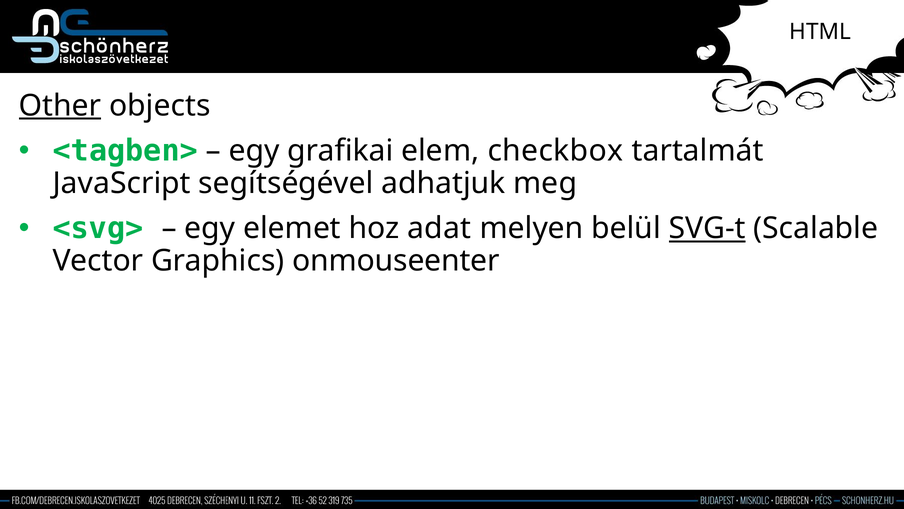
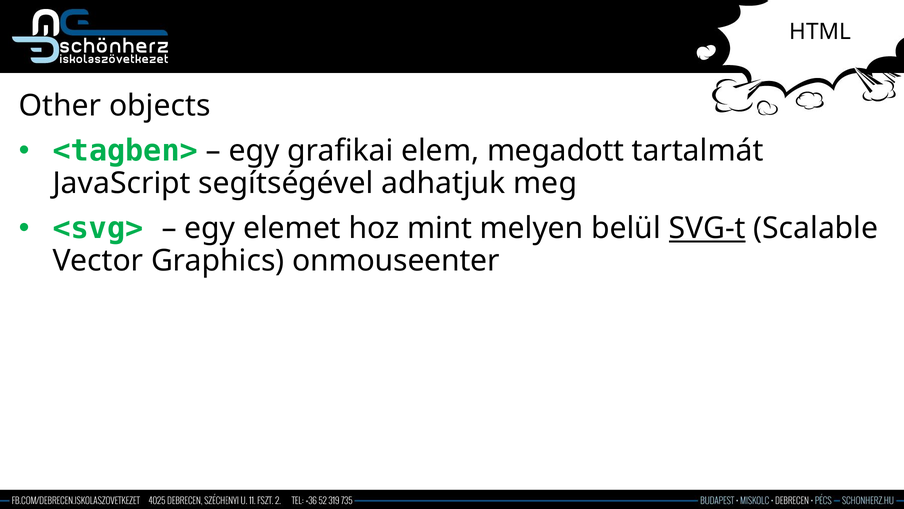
Other underline: present -> none
checkbox: checkbox -> megadott
adat: adat -> mint
